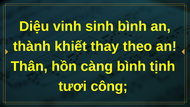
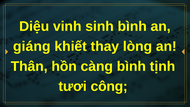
thành: thành -> giáng
theo: theo -> lòng
